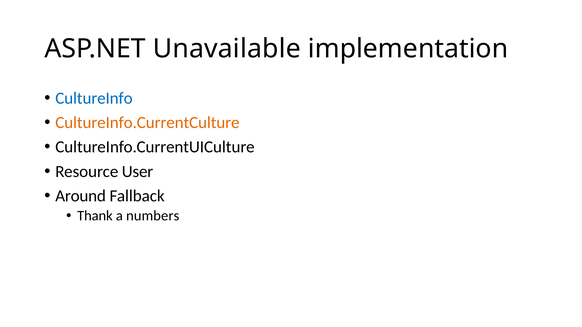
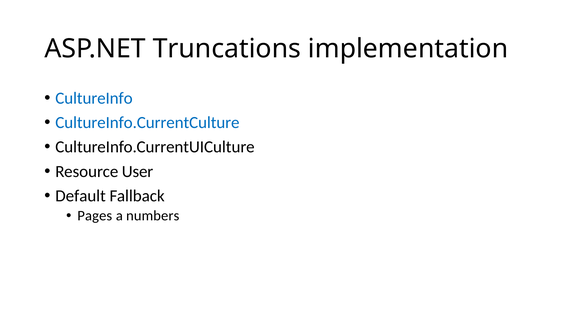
Unavailable: Unavailable -> Truncations
CultureInfo.CurrentCulture colour: orange -> blue
Around: Around -> Default
Thank: Thank -> Pages
